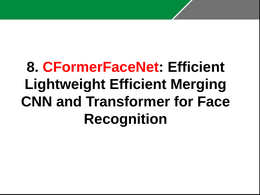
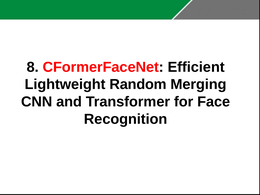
Lightweight Efficient: Efficient -> Random
